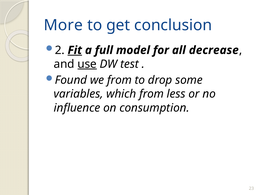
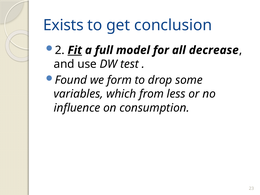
More: More -> Exists
use underline: present -> none
we from: from -> form
